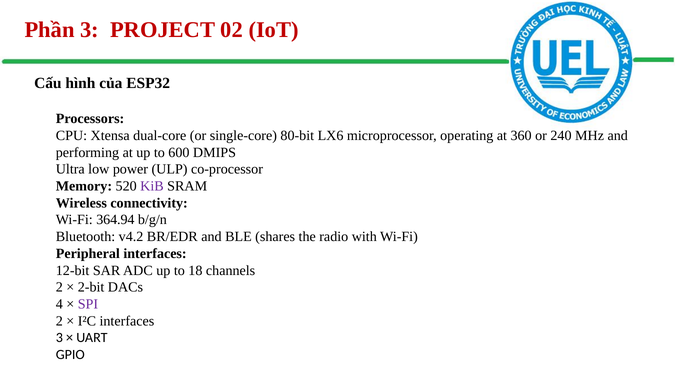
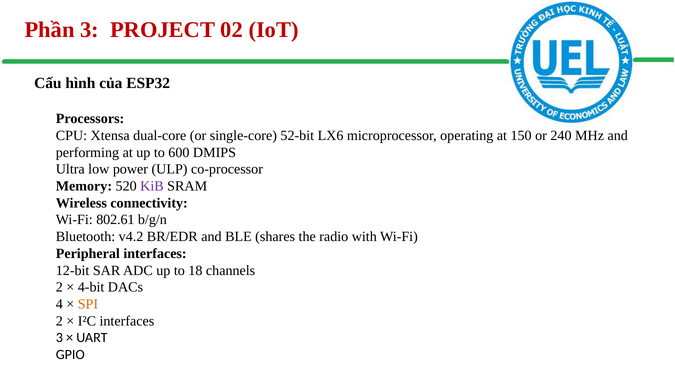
80-bit: 80-bit -> 52-bit
360: 360 -> 150
364.94: 364.94 -> 802.61
2-bit: 2-bit -> 4-bit
SPI colour: purple -> orange
